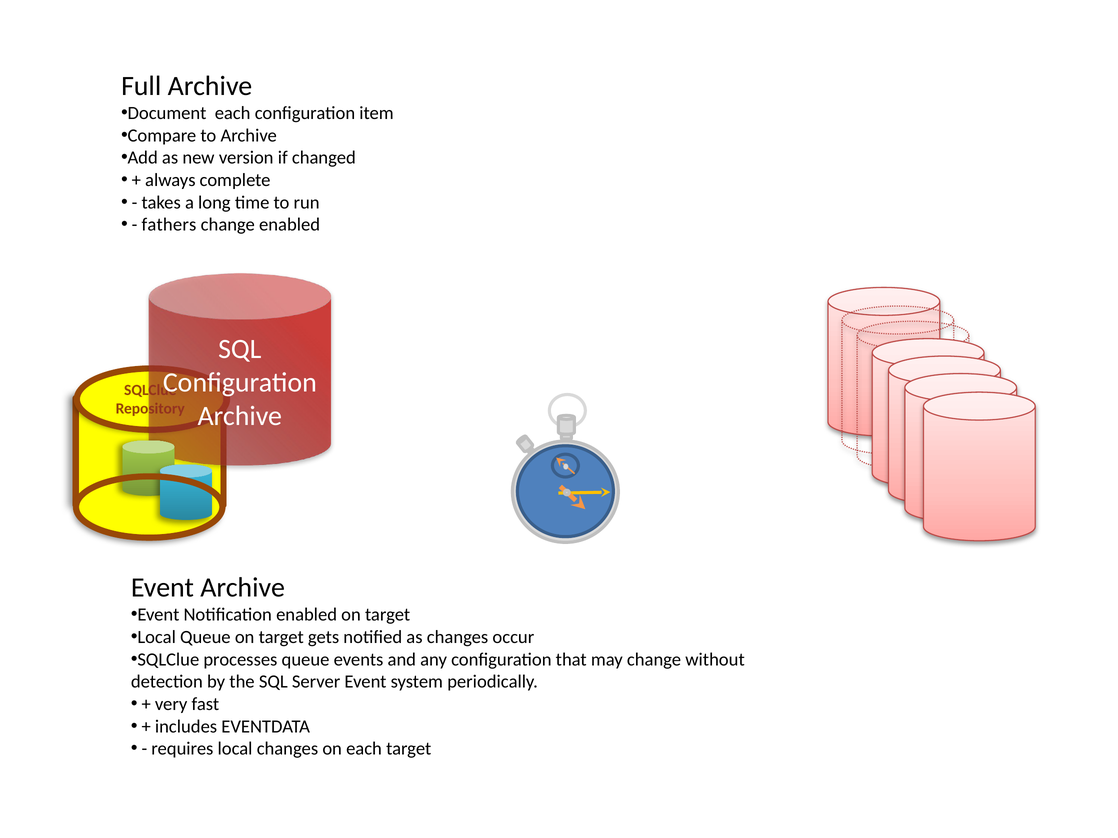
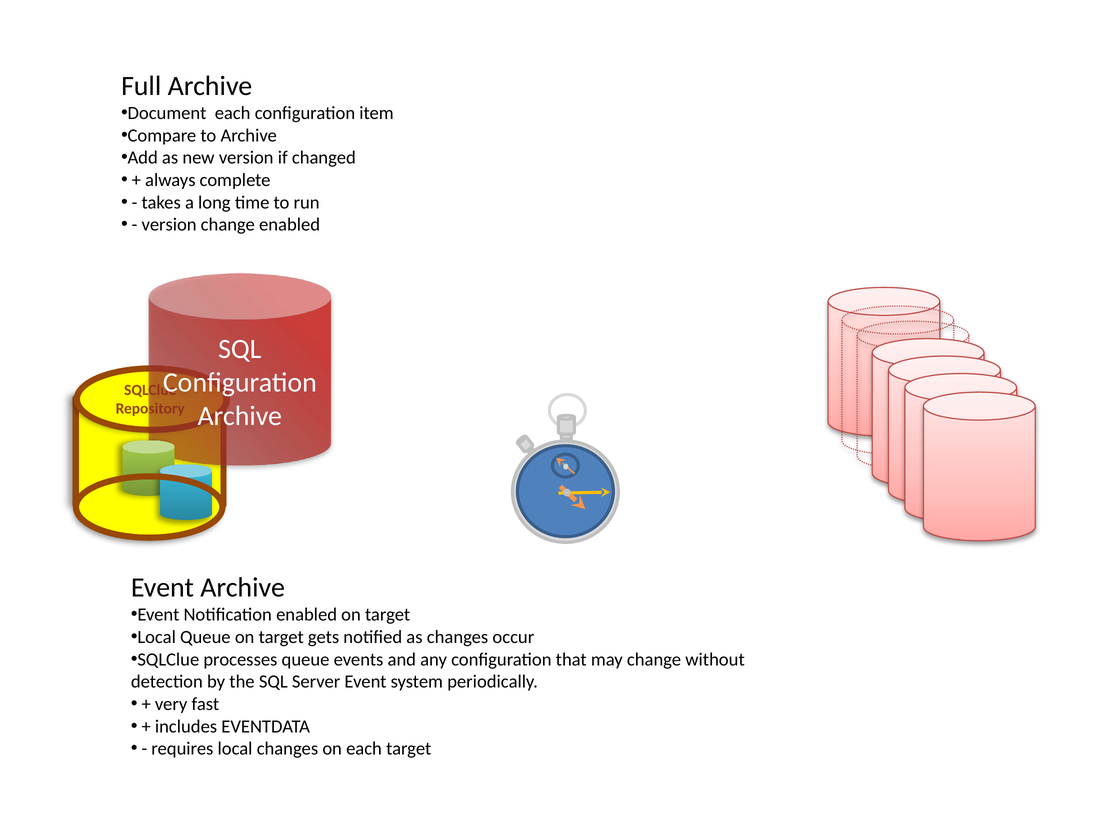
fathers at (169, 225): fathers -> version
